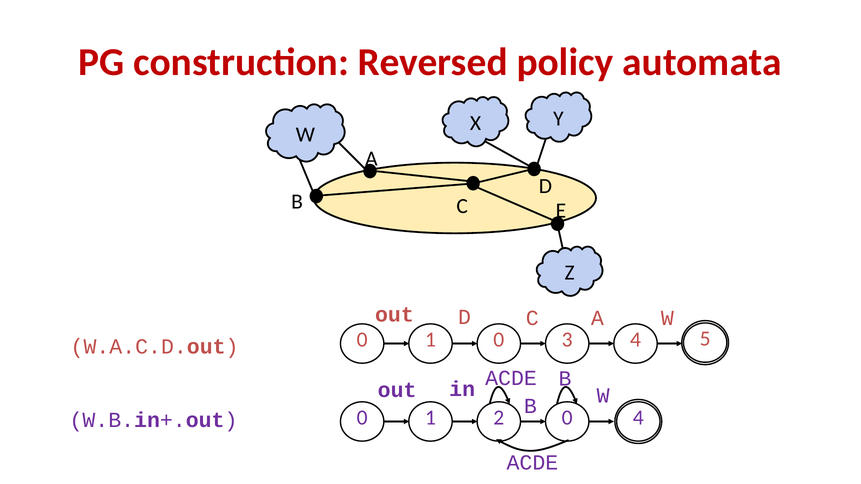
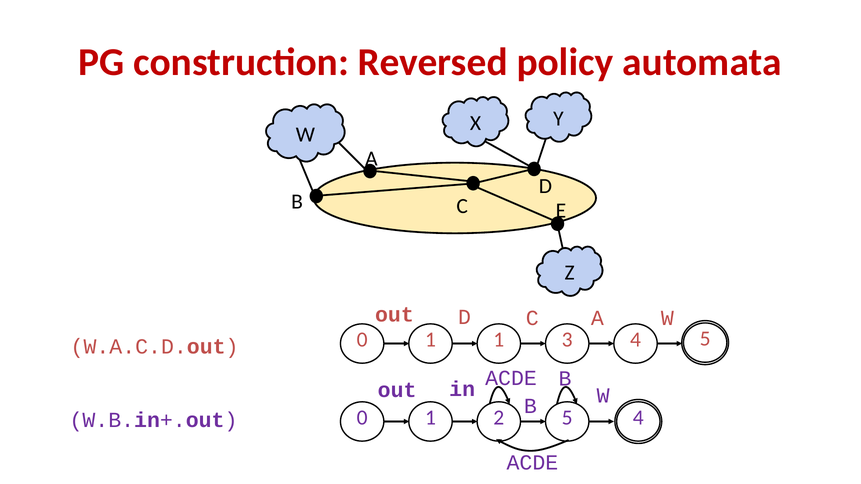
1 0: 0 -> 1
2 0: 0 -> 5
